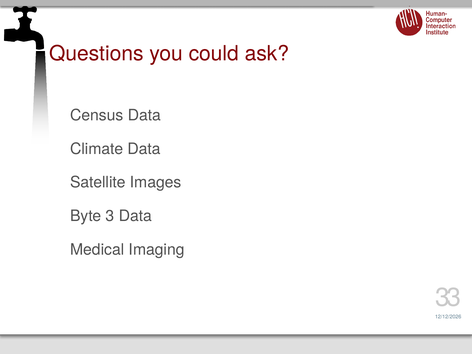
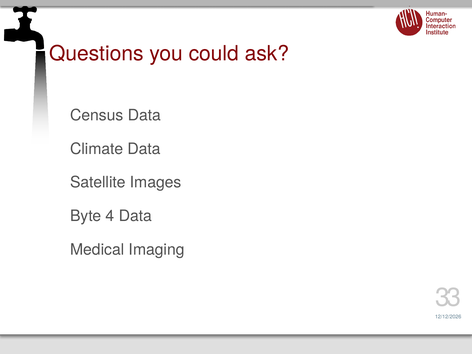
3: 3 -> 4
